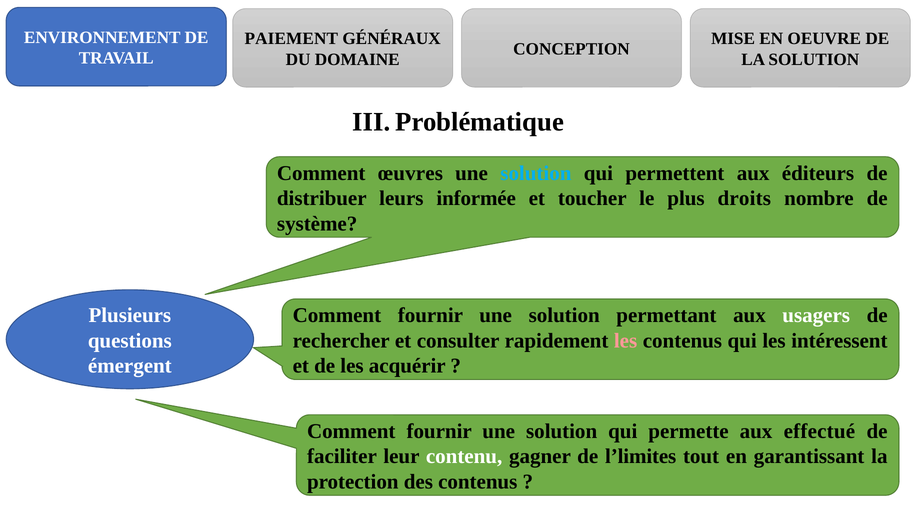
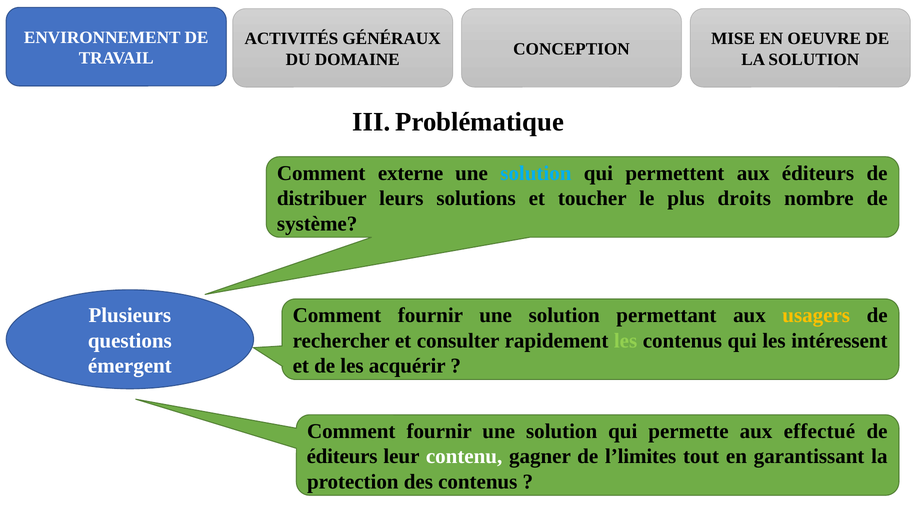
PAIEMENT: PAIEMENT -> ACTIVITÉS
œuvres: œuvres -> externe
informée: informée -> solutions
usagers colour: white -> yellow
les at (626, 341) colour: pink -> light green
faciliter at (342, 456): faciliter -> éditeurs
